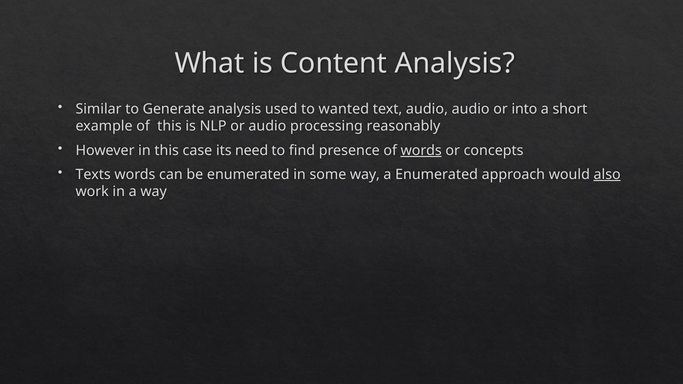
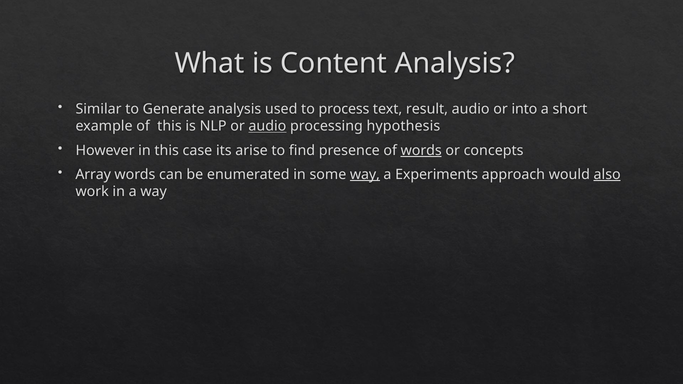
wanted: wanted -> process
text audio: audio -> result
audio at (267, 126) underline: none -> present
reasonably: reasonably -> hypothesis
need: need -> arise
Texts: Texts -> Array
way at (365, 175) underline: none -> present
a Enumerated: Enumerated -> Experiments
